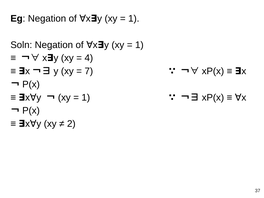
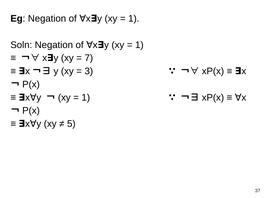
4: 4 -> 7
7: 7 -> 3
2: 2 -> 5
